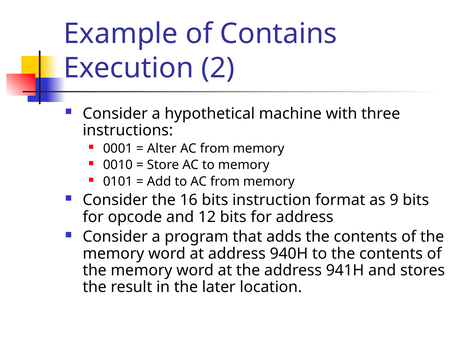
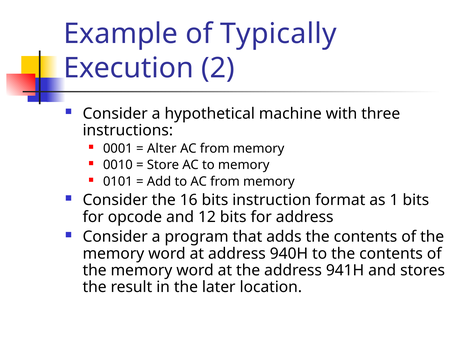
Contains: Contains -> Typically
9: 9 -> 1
